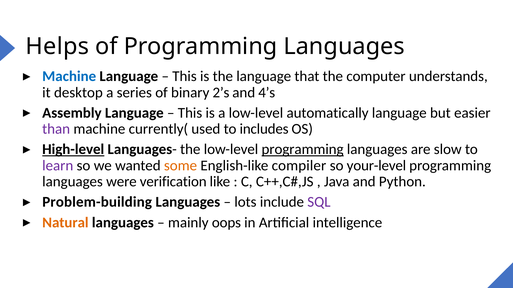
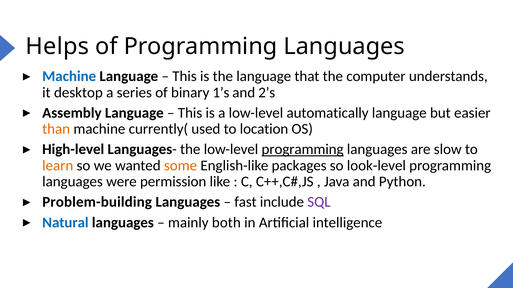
2’s: 2’s -> 1’s
4’s: 4’s -> 2’s
than colour: purple -> orange
includes: includes -> location
High-level underline: present -> none
learn colour: purple -> orange
compiler: compiler -> packages
your-level: your-level -> look-level
verification: verification -> permission
lots: lots -> fast
Natural colour: orange -> blue
oops: oops -> both
